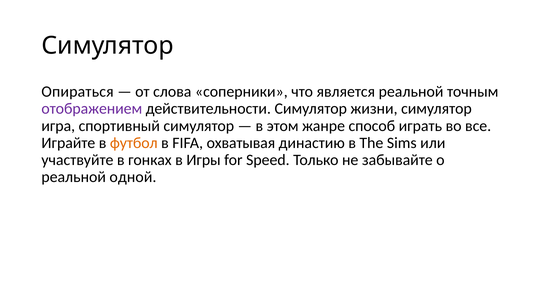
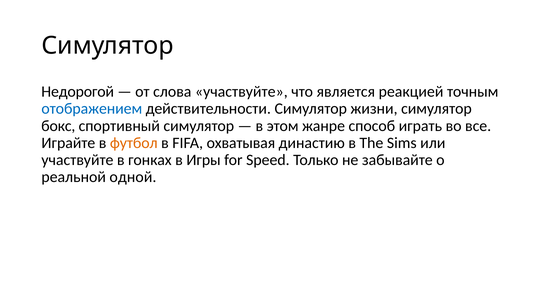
Опираться: Опираться -> Недорогой
слова соперники: соперники -> участвуйте
является реальной: реальной -> реакцией
отображением colour: purple -> blue
игра: игра -> бокс
